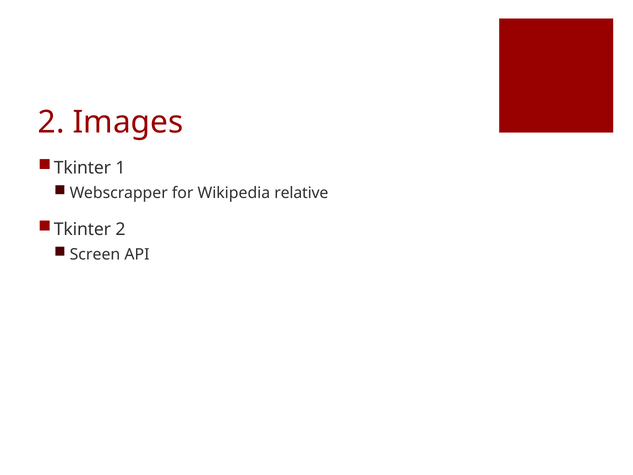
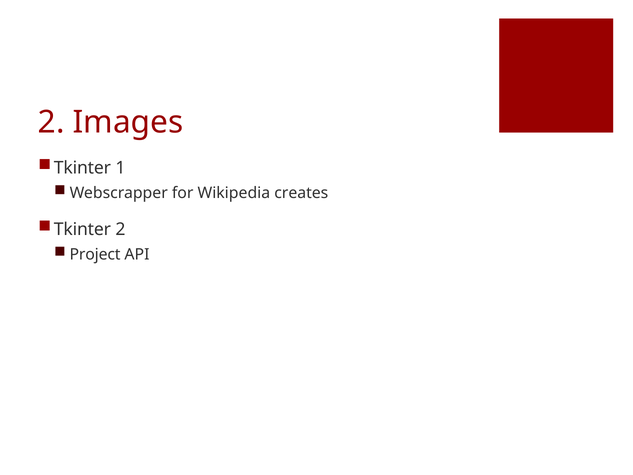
relative: relative -> creates
Screen: Screen -> Project
